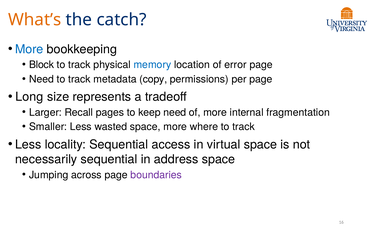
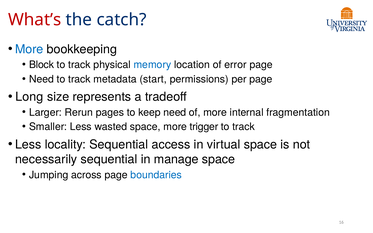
What’s colour: orange -> red
copy: copy -> start
Recall: Recall -> Rerun
where: where -> trigger
address: address -> manage
boundaries colour: purple -> blue
